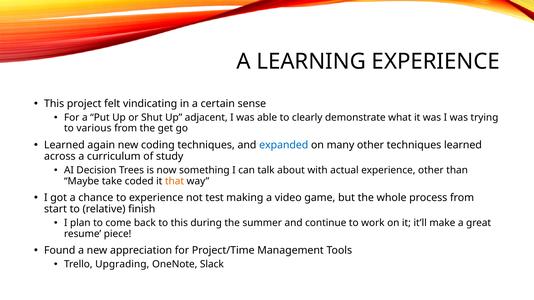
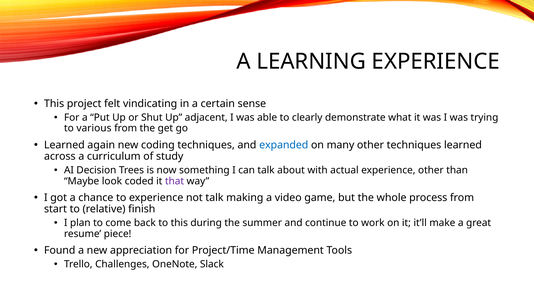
take: take -> look
that colour: orange -> purple
not test: test -> talk
Upgrading: Upgrading -> Challenges
